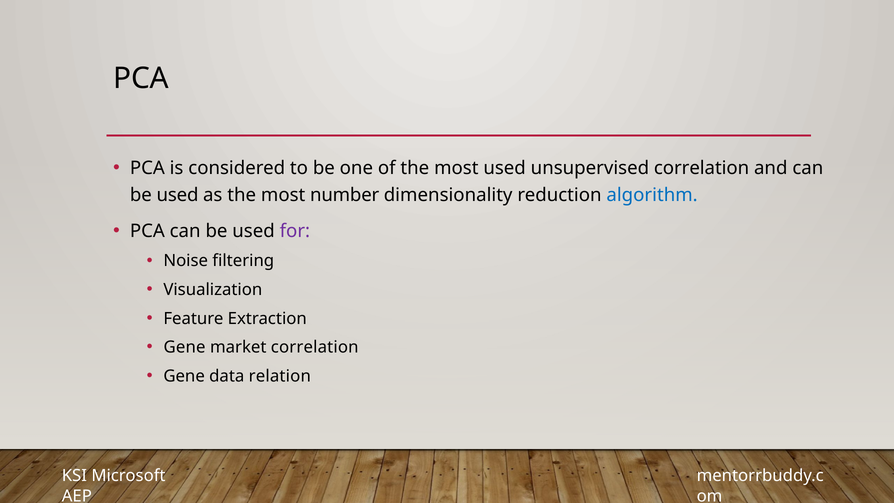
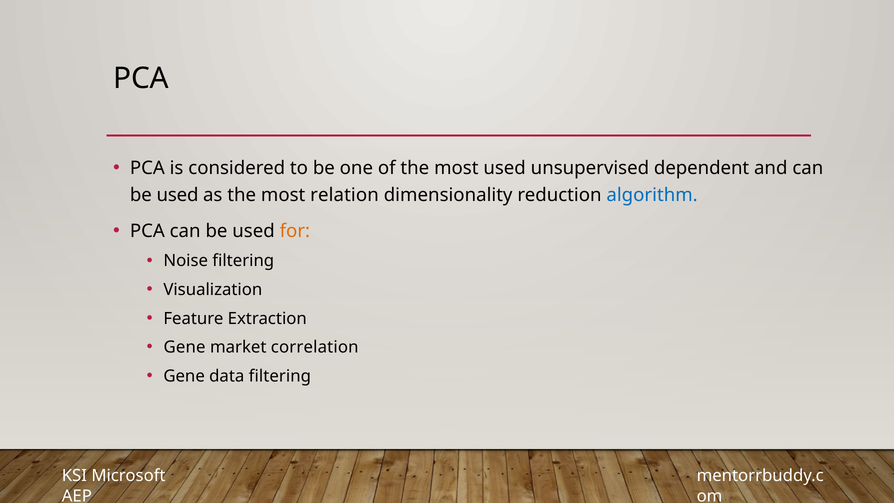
unsupervised correlation: correlation -> dependent
number: number -> relation
for colour: purple -> orange
data relation: relation -> filtering
